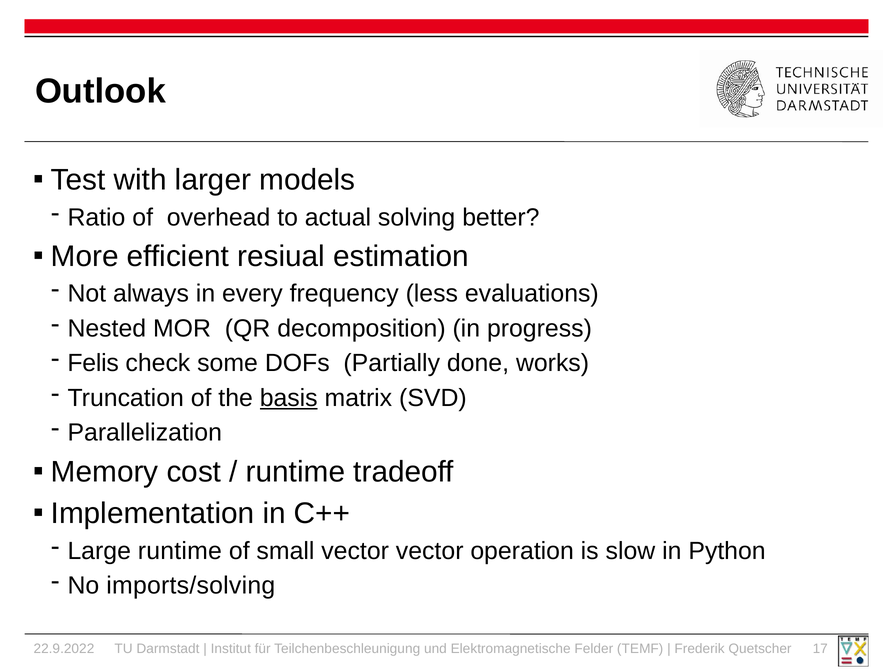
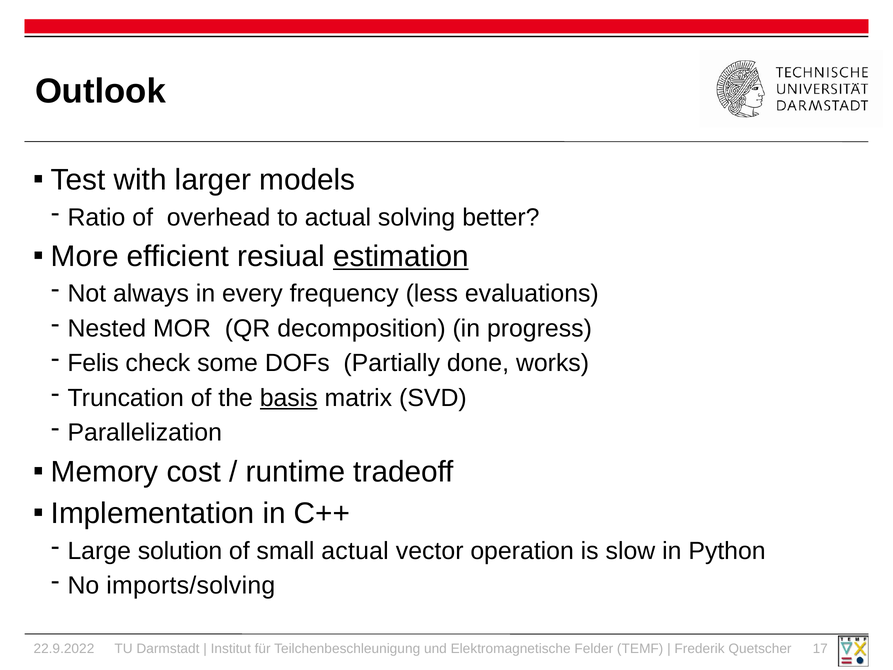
estimation underline: none -> present
Large runtime: runtime -> solution
small vector: vector -> actual
